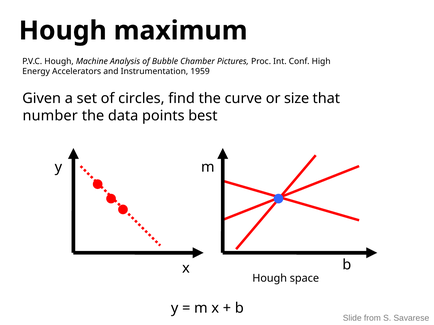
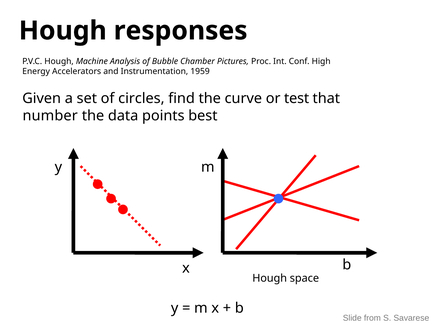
maximum: maximum -> responses
size: size -> test
